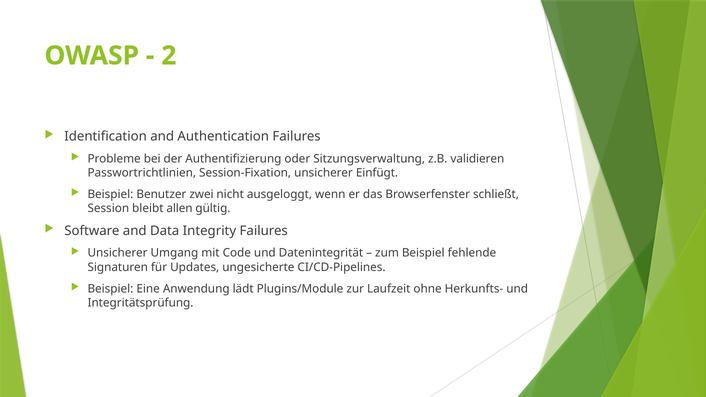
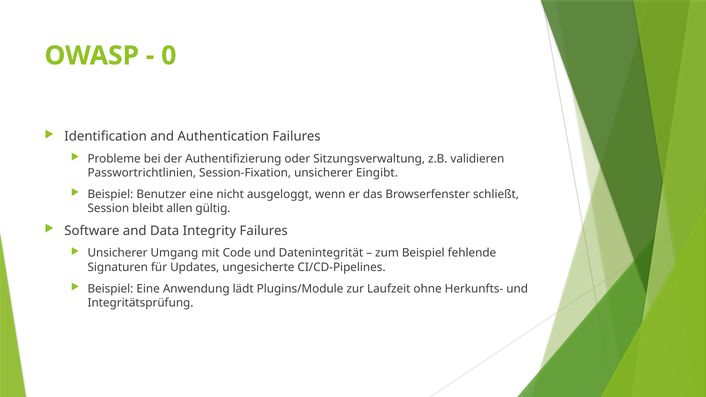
2: 2 -> 0
Einfügt: Einfügt -> Eingibt
Benutzer zwei: zwei -> eine
